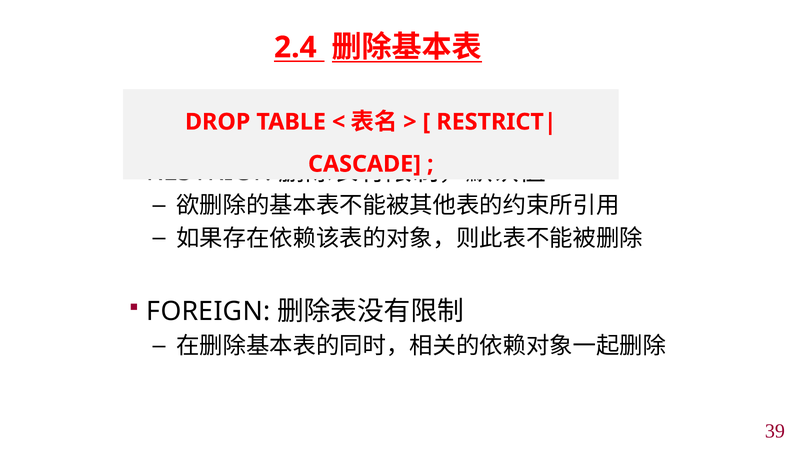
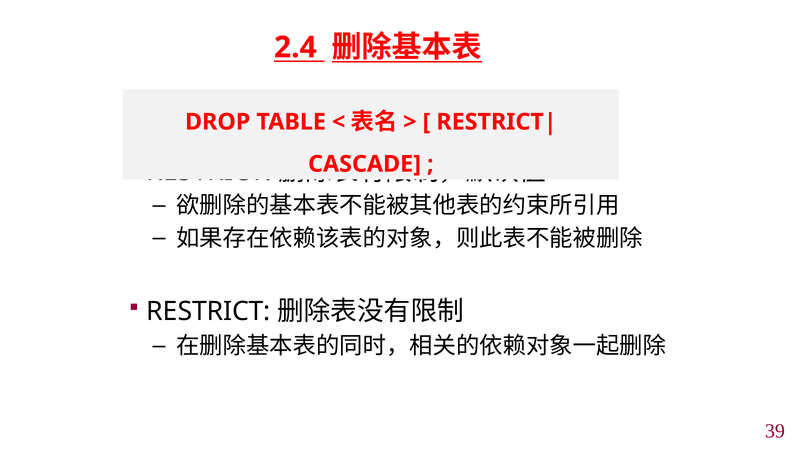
FOREIGN at (208, 311): FOREIGN -> RESTRICT
